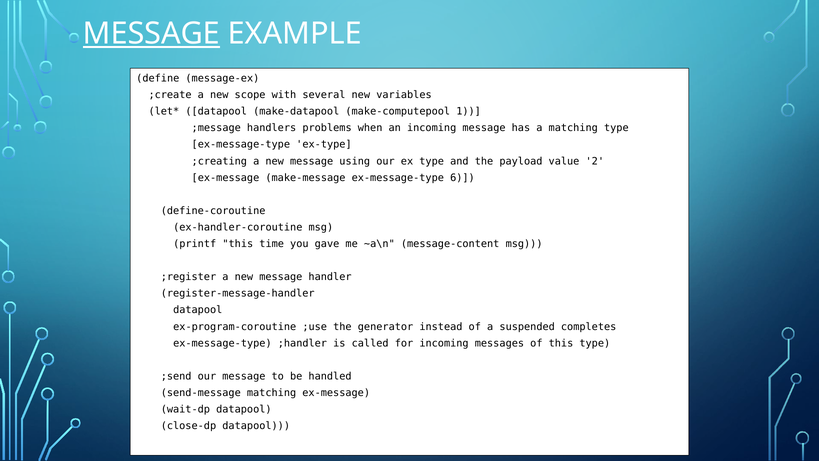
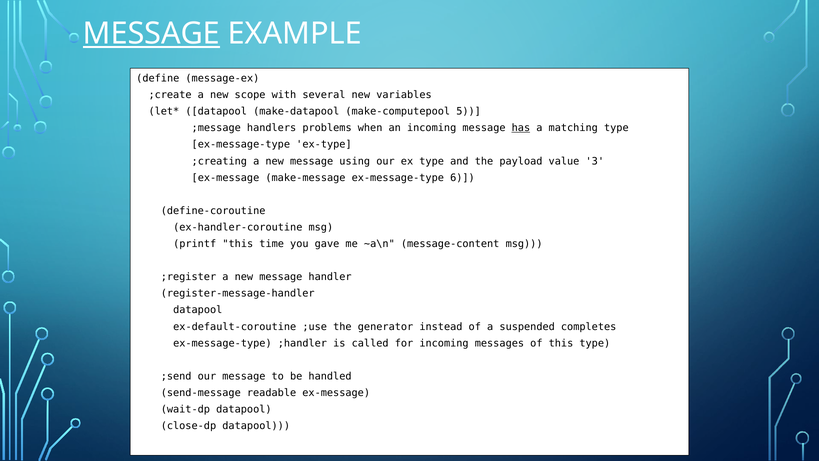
1: 1 -> 5
has underline: none -> present
2: 2 -> 3
ex-program-coroutine: ex-program-coroutine -> ex-default-coroutine
send-message matching: matching -> readable
